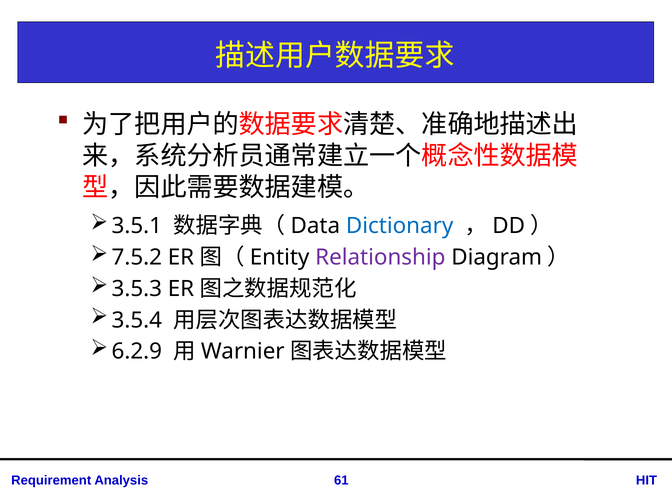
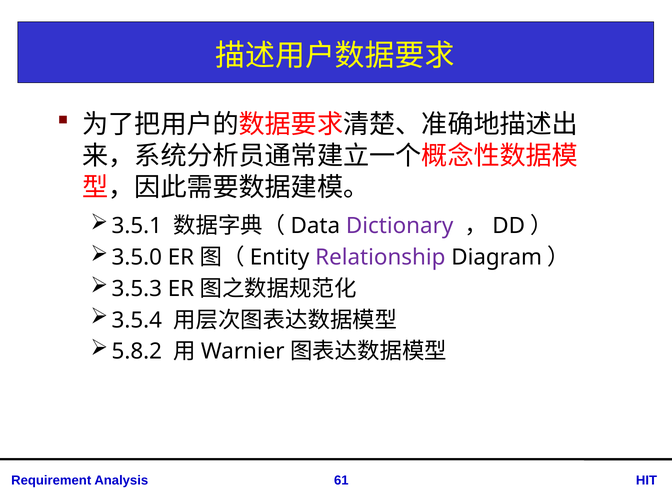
Dictionary colour: blue -> purple
7.5.2: 7.5.2 -> 3.5.0
6.2.9: 6.2.9 -> 5.8.2
